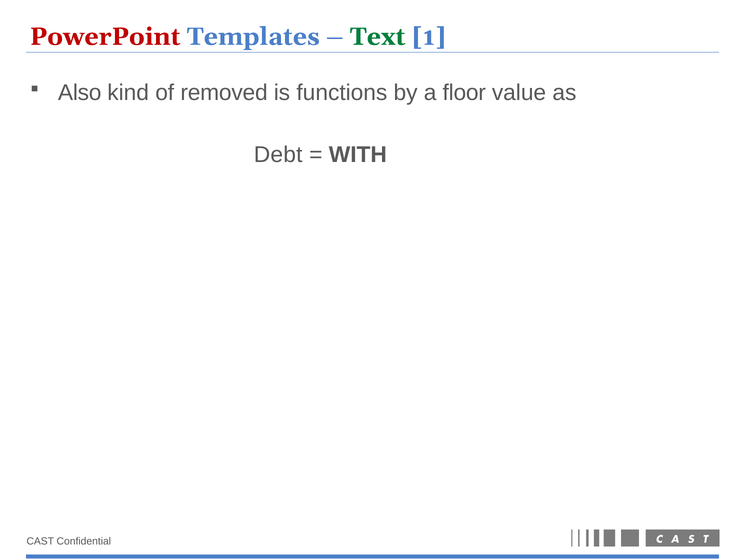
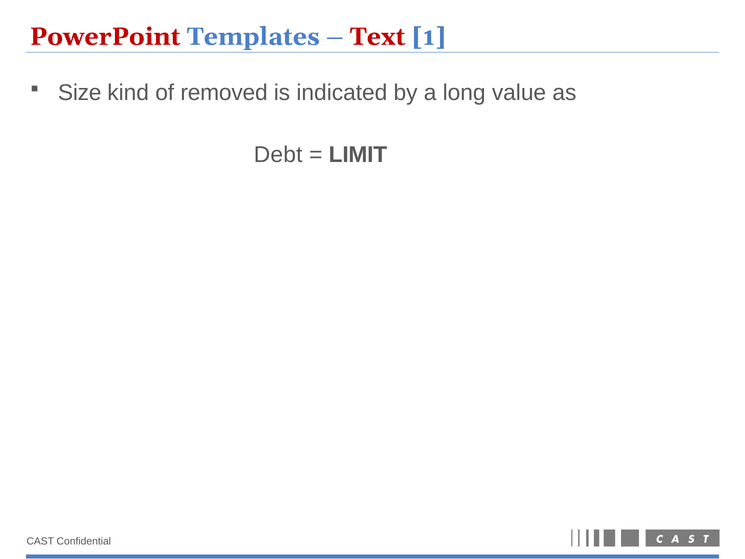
Text colour: green -> red
Also: Also -> Size
functions: functions -> indicated
floor: floor -> long
WITH: WITH -> LIMIT
